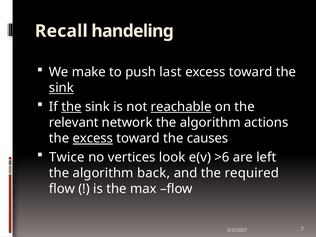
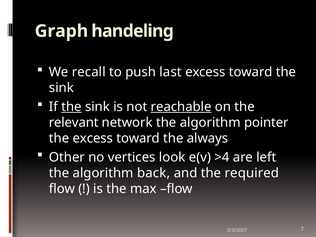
Recall: Recall -> Graph
make: make -> recall
sink at (61, 88) underline: present -> none
actions: actions -> pointer
excess at (93, 138) underline: present -> none
causes: causes -> always
Twice: Twice -> Other
>6: >6 -> >4
